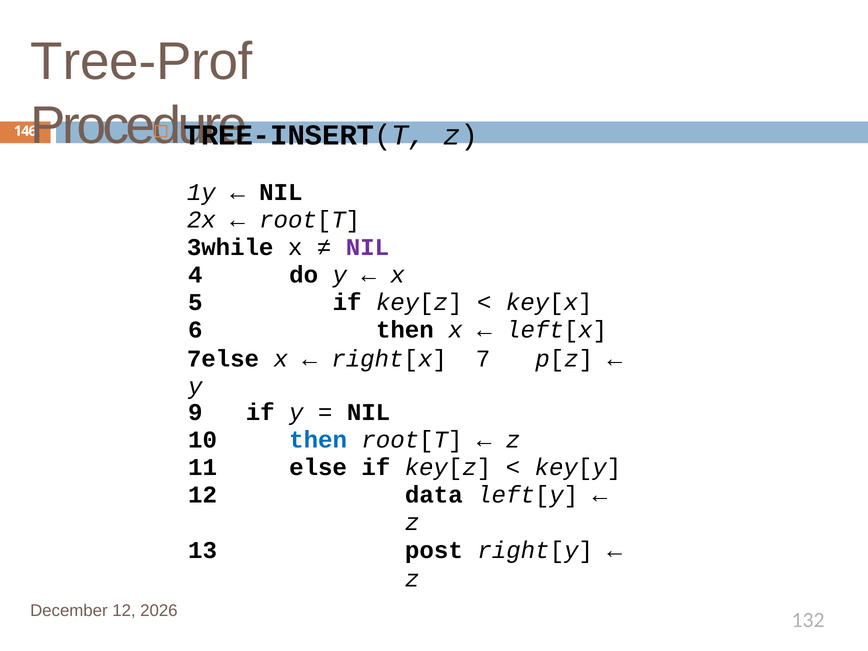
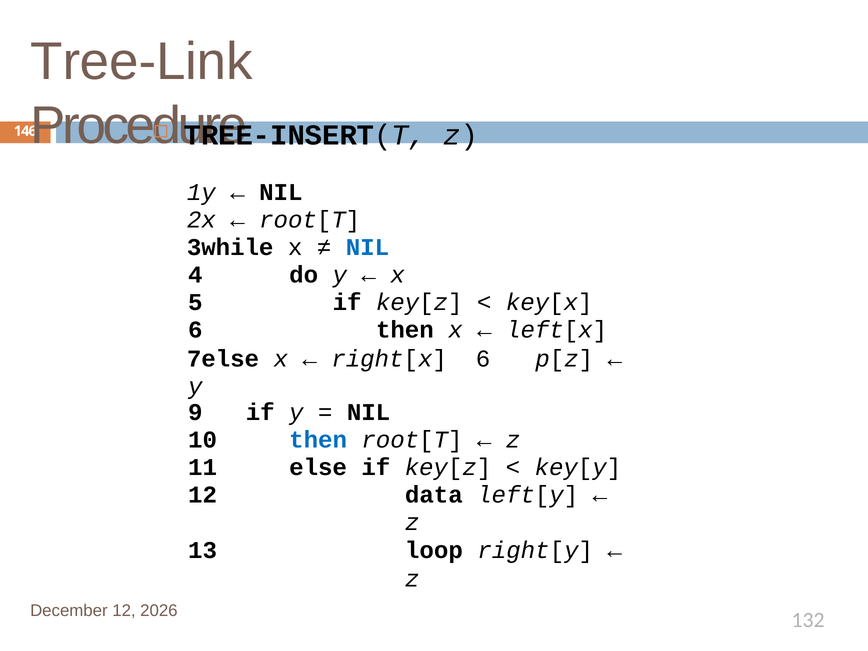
Tree-Prof: Tree-Prof -> Tree-Link
NIL at (367, 247) colour: purple -> blue
right[x 7: 7 -> 6
post: post -> loop
